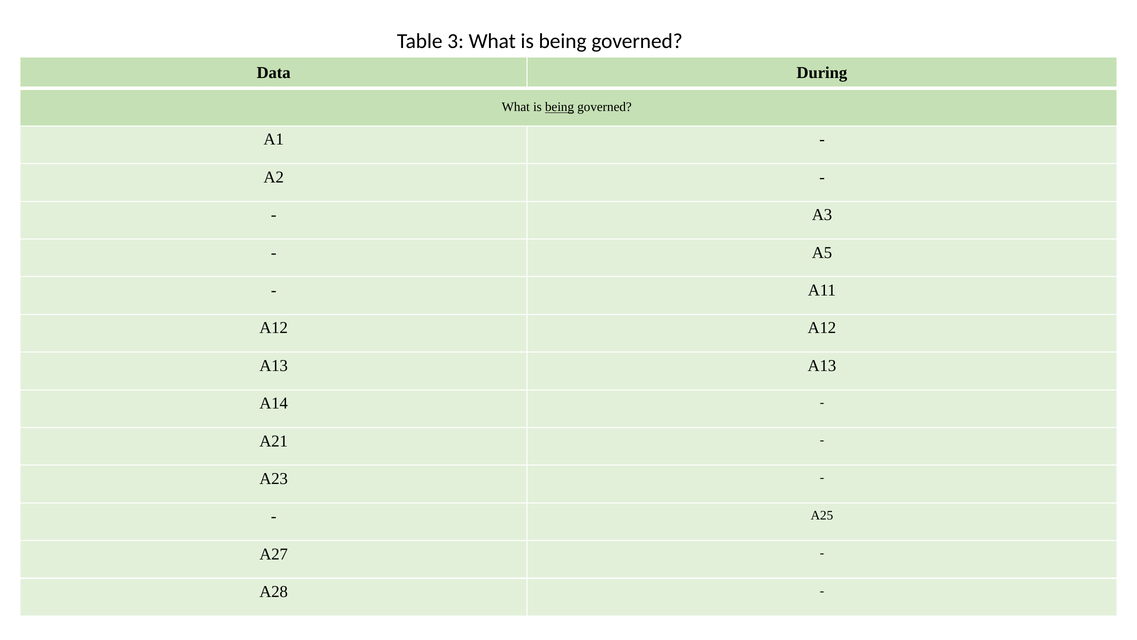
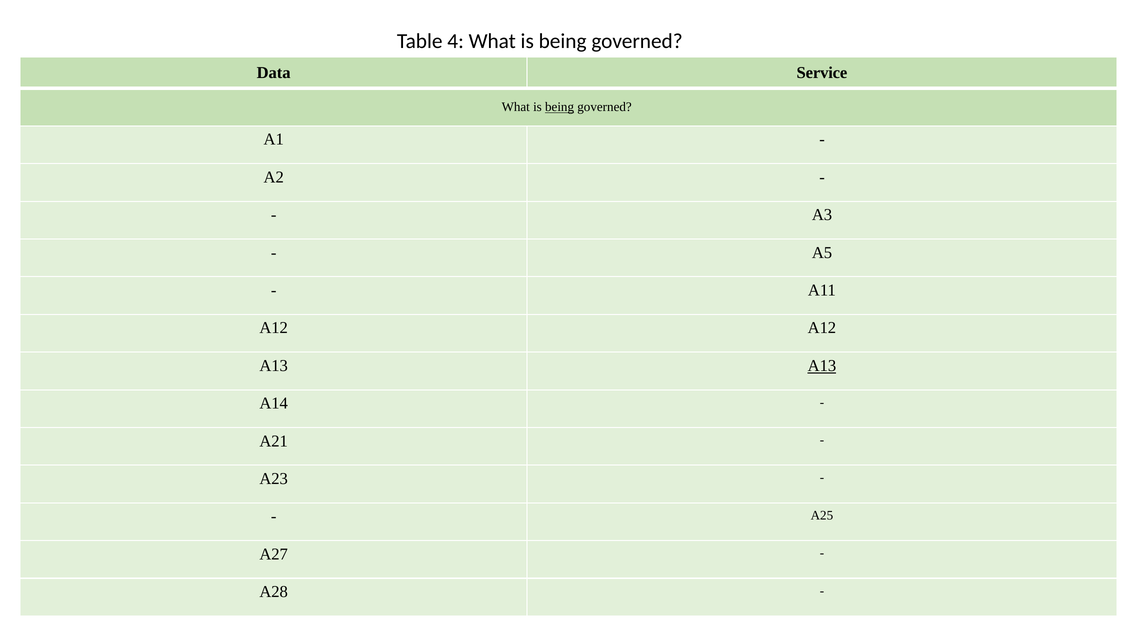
3: 3 -> 4
During: During -> Service
A13 at (822, 365) underline: none -> present
